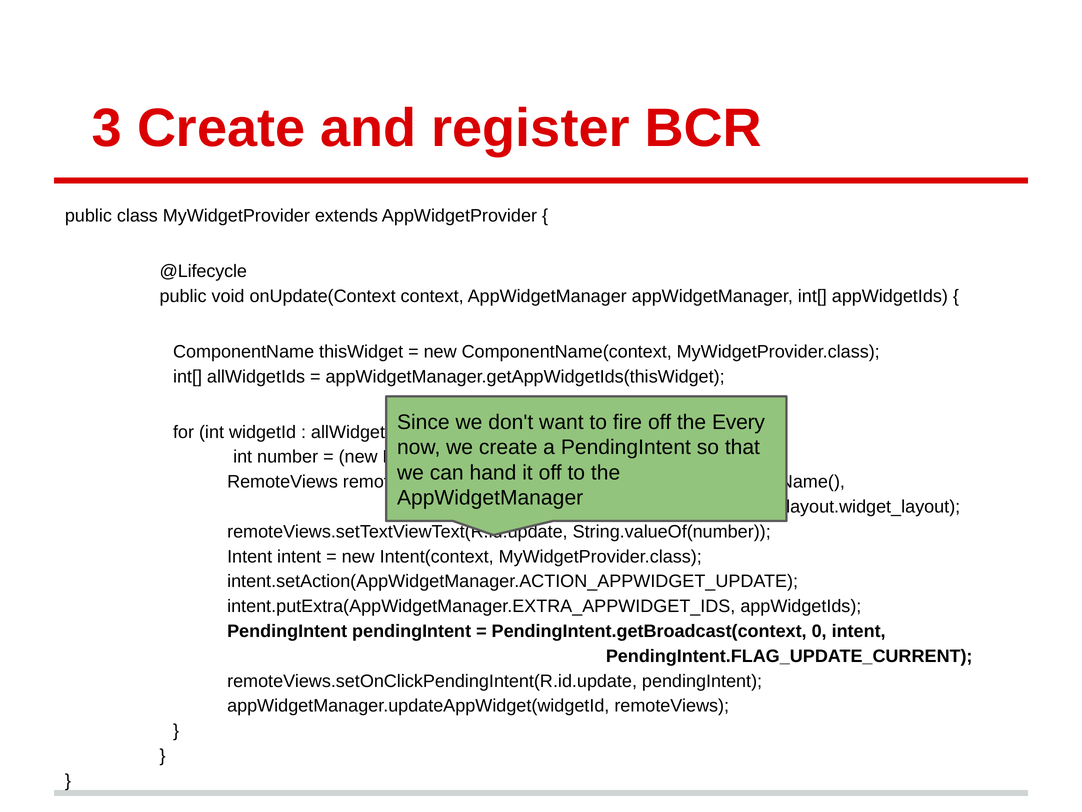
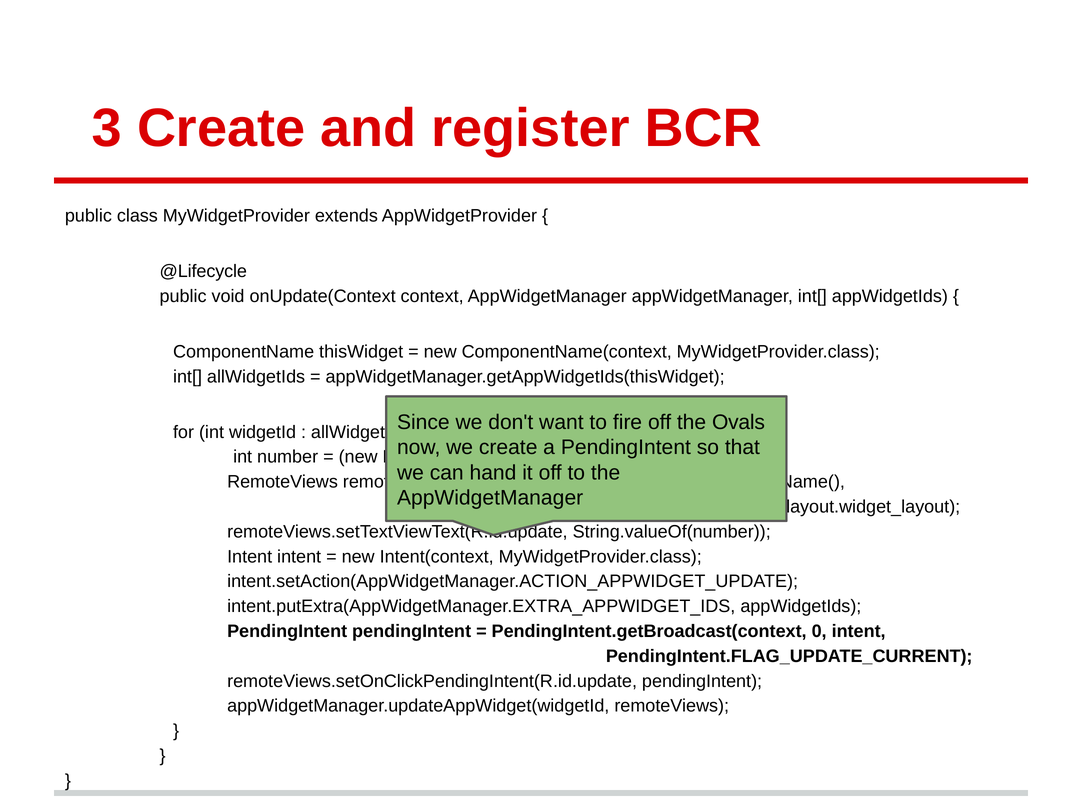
Every: Every -> Ovals
